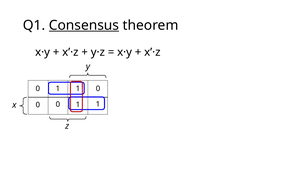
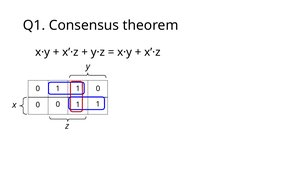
Consensus underline: present -> none
